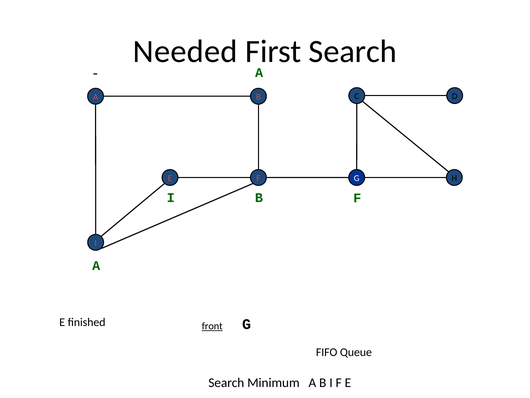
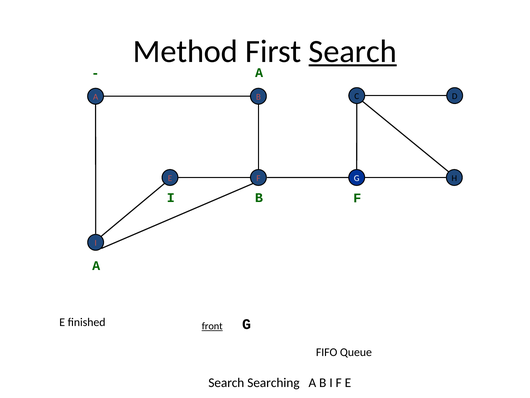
Needed: Needed -> Method
Search at (353, 51) underline: none -> present
Minimum: Minimum -> Searching
